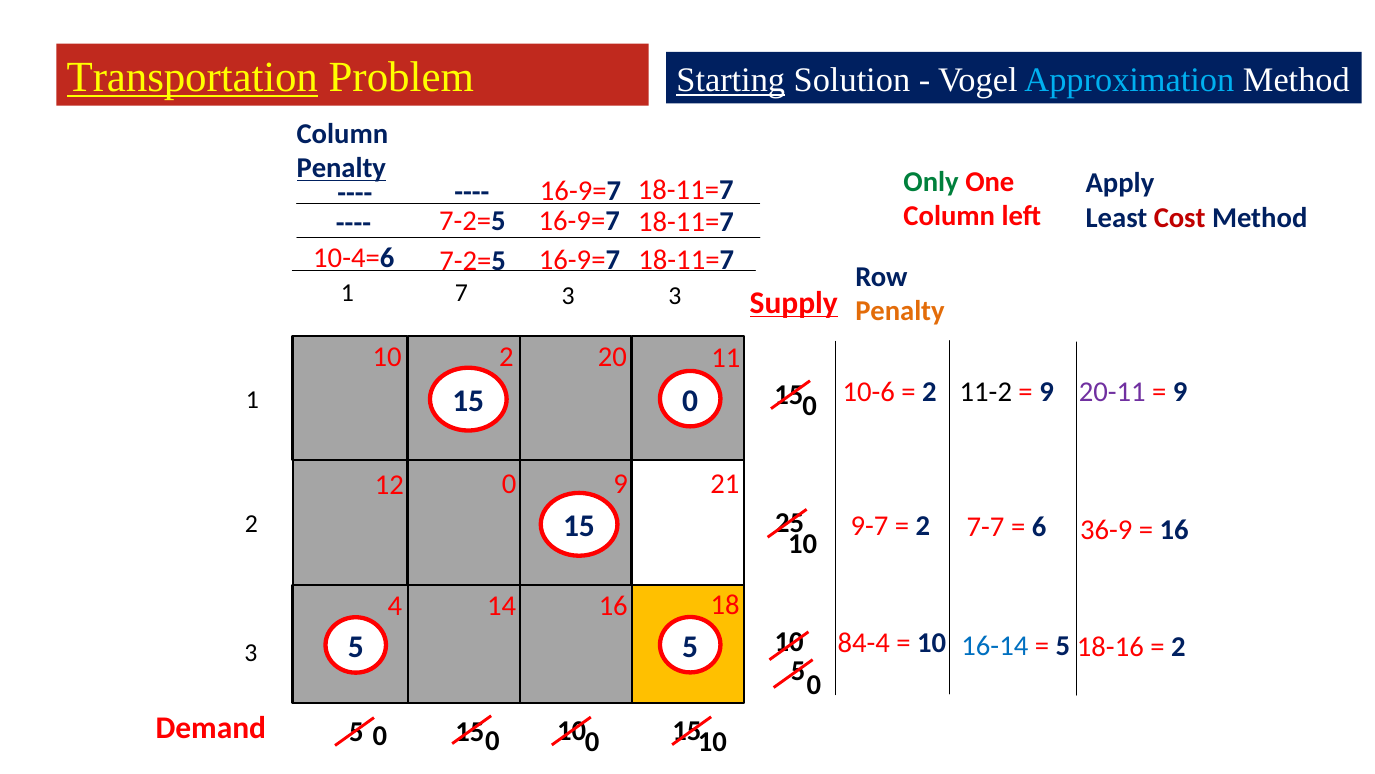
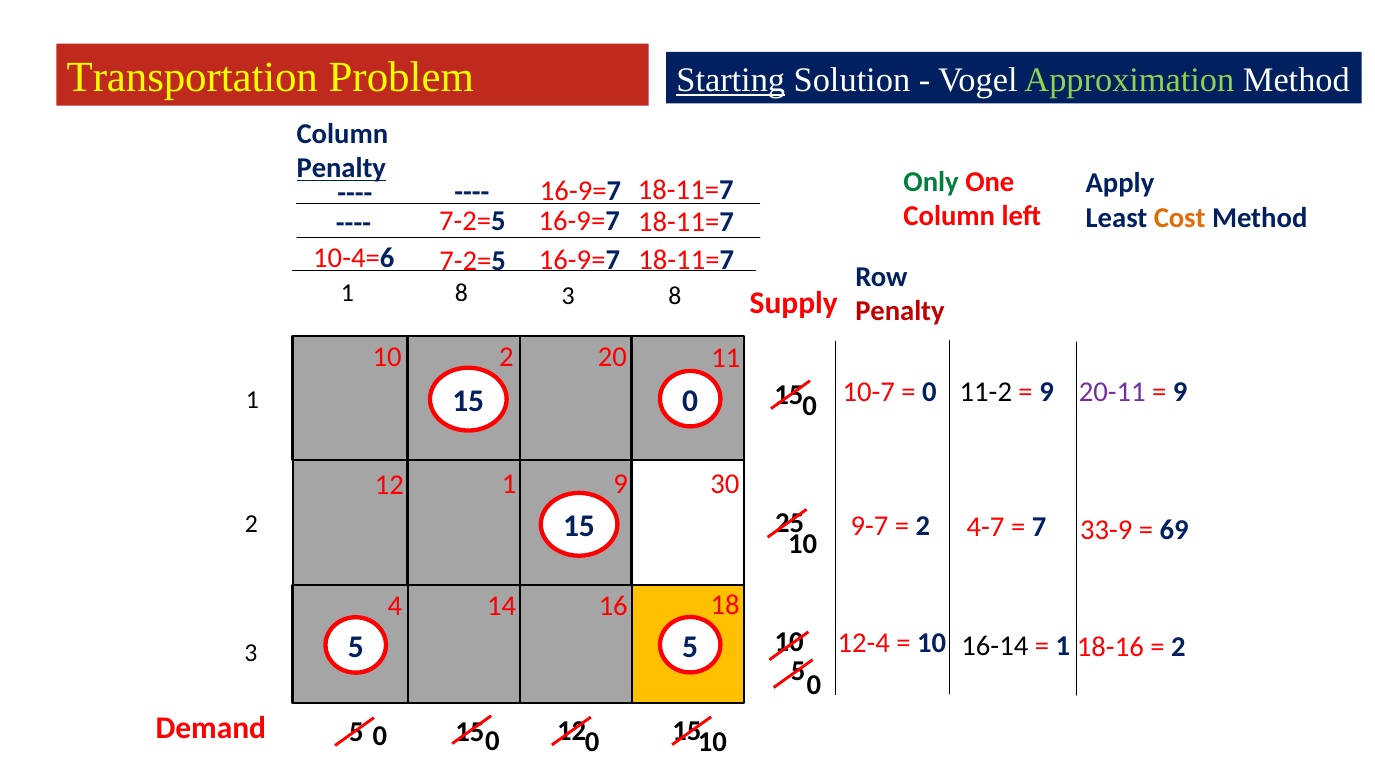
Transportation underline: present -> none
Approximation colour: light blue -> light green
Cost colour: red -> orange
1 7: 7 -> 8
3 3: 3 -> 8
Supply underline: present -> none
Penalty at (900, 311) colour: orange -> red
10-6: 10-6 -> 10-7
2 at (929, 392): 2 -> 0
12 0: 0 -> 1
21: 21 -> 30
7-7: 7-7 -> 4-7
6: 6 -> 7
36-9: 36-9 -> 33-9
16 at (1174, 529): 16 -> 69
84-4: 84-4 -> 12-4
16-14 colour: blue -> black
5 at (1063, 645): 5 -> 1
15 10: 10 -> 12
